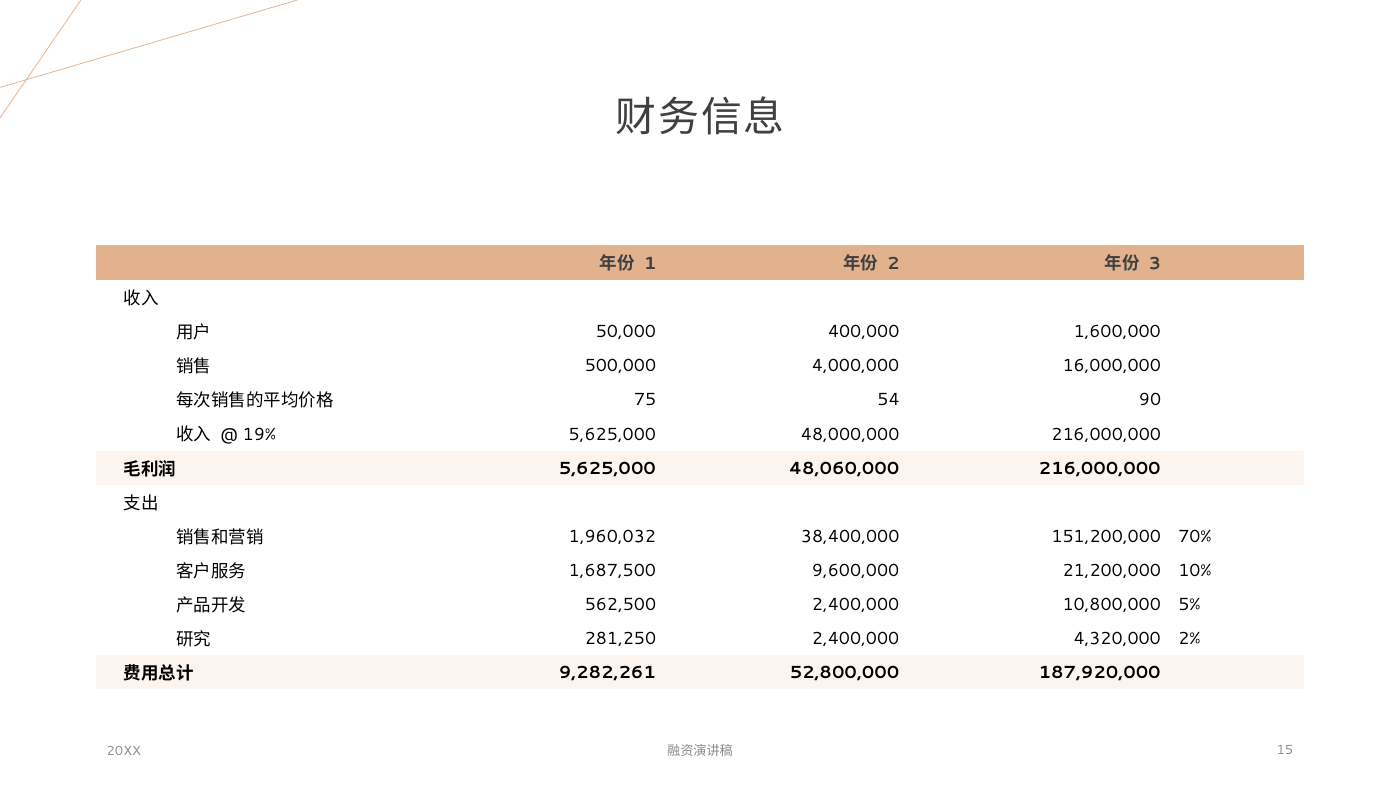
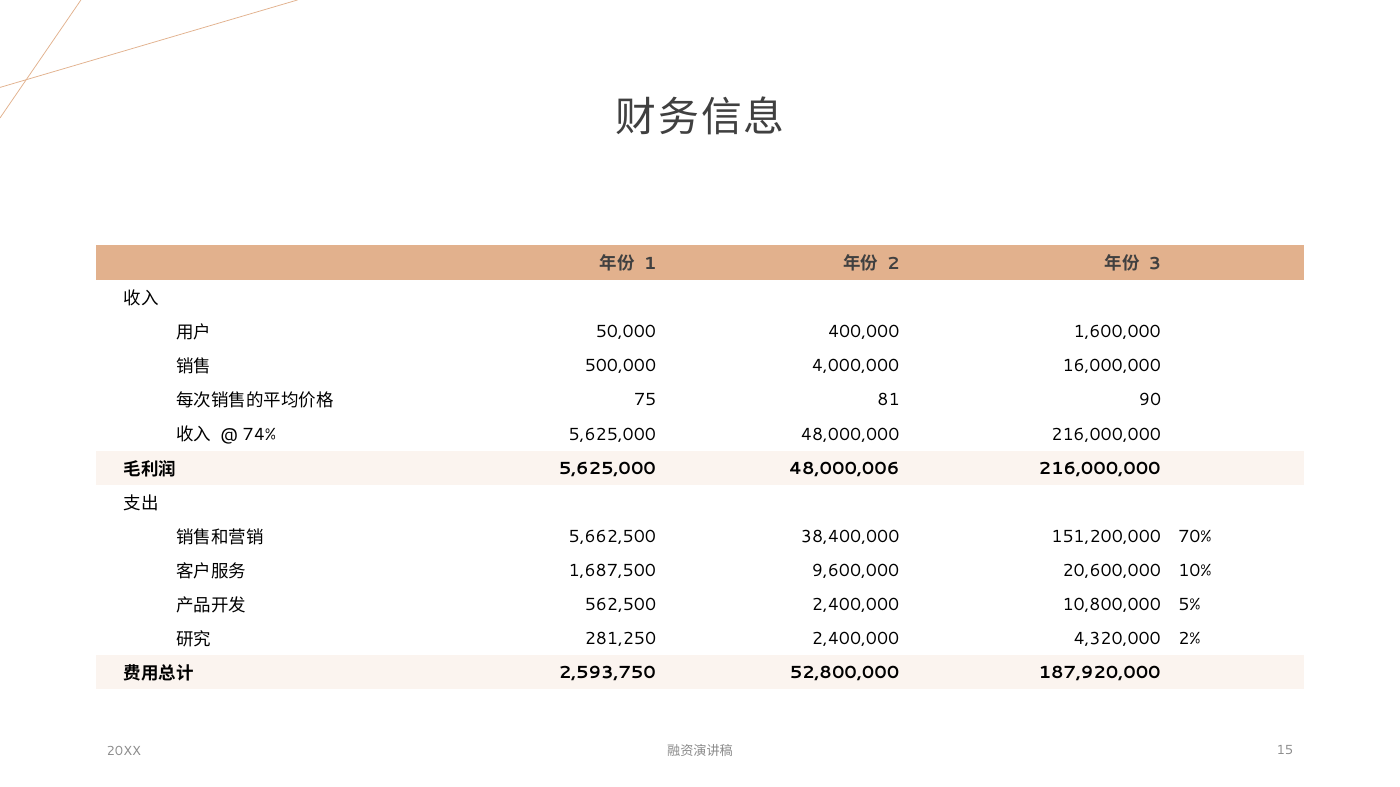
54: 54 -> 81
19%: 19% -> 74%
48,060,000: 48,060,000 -> 48,000,006
1,960,032: 1,960,032 -> 5,662,500
21,200,000: 21,200,000 -> 20,600,000
9,282,261: 9,282,261 -> 2,593,750
